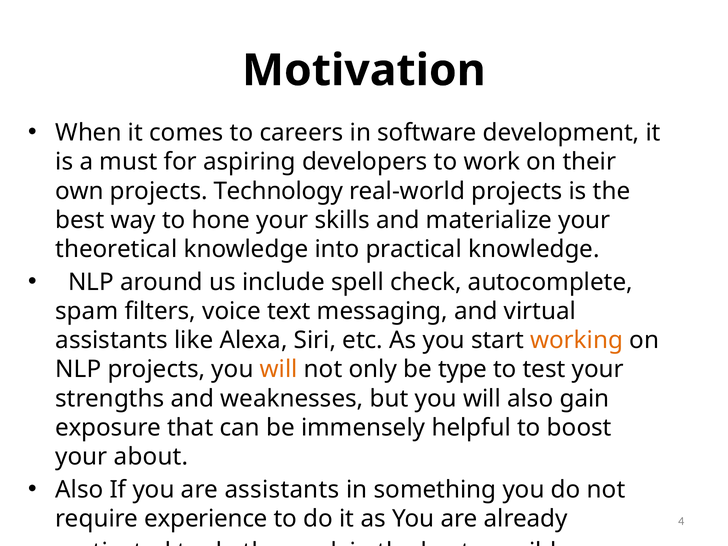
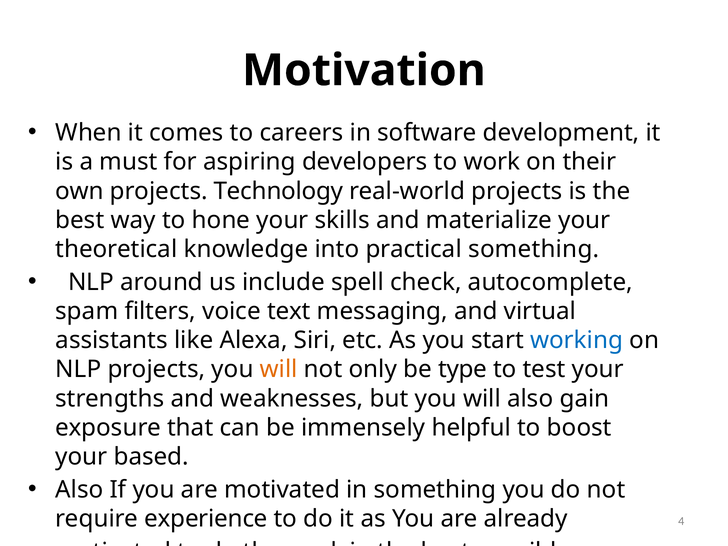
practical knowledge: knowledge -> something
working colour: orange -> blue
about: about -> based
are assistants: assistants -> motivated
